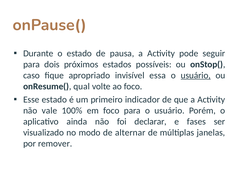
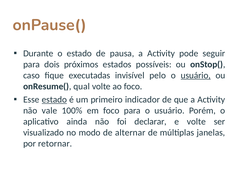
apropriado: apropriado -> executadas
essa: essa -> pelo
estado at (54, 100) underline: none -> present
e fases: fases -> volte
remover: remover -> retornar
